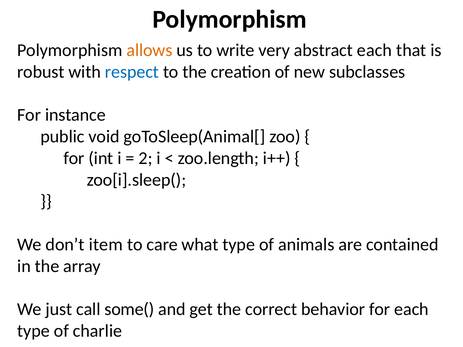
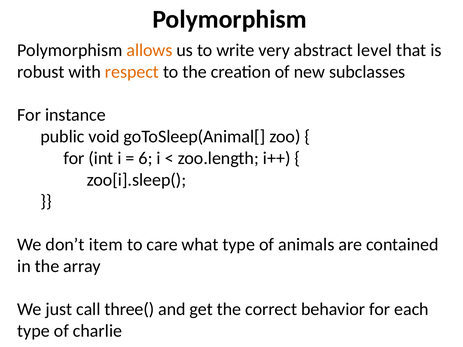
abstract each: each -> level
respect colour: blue -> orange
2: 2 -> 6
some(: some( -> three(
